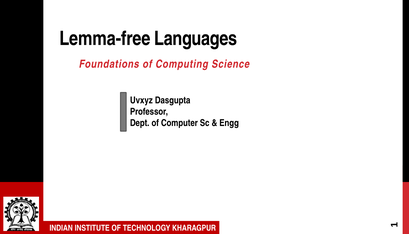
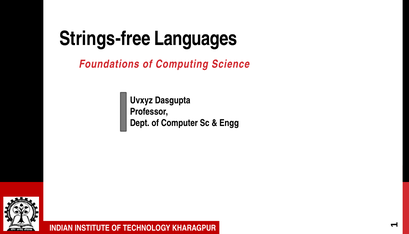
Lemma-free: Lemma-free -> Strings-free
